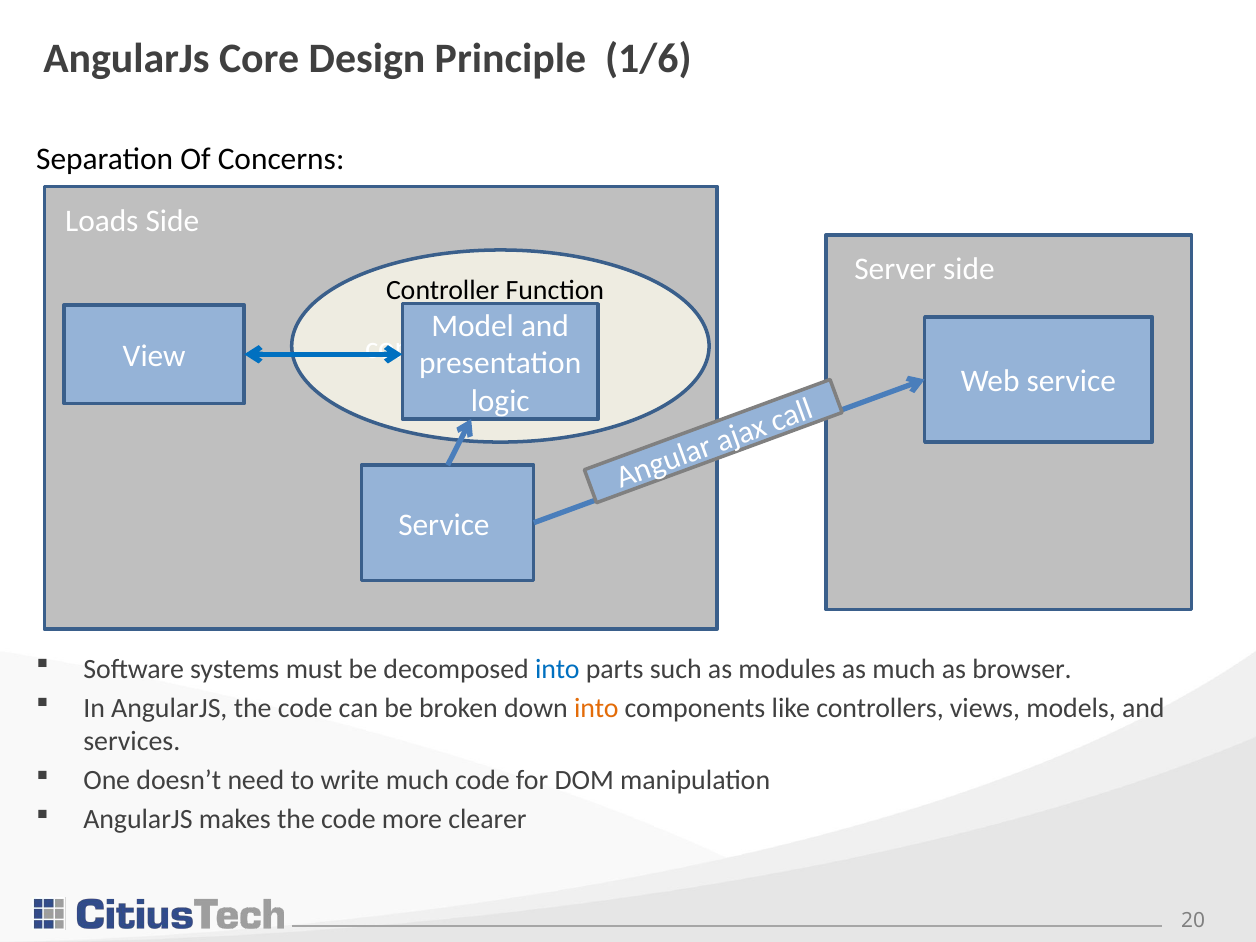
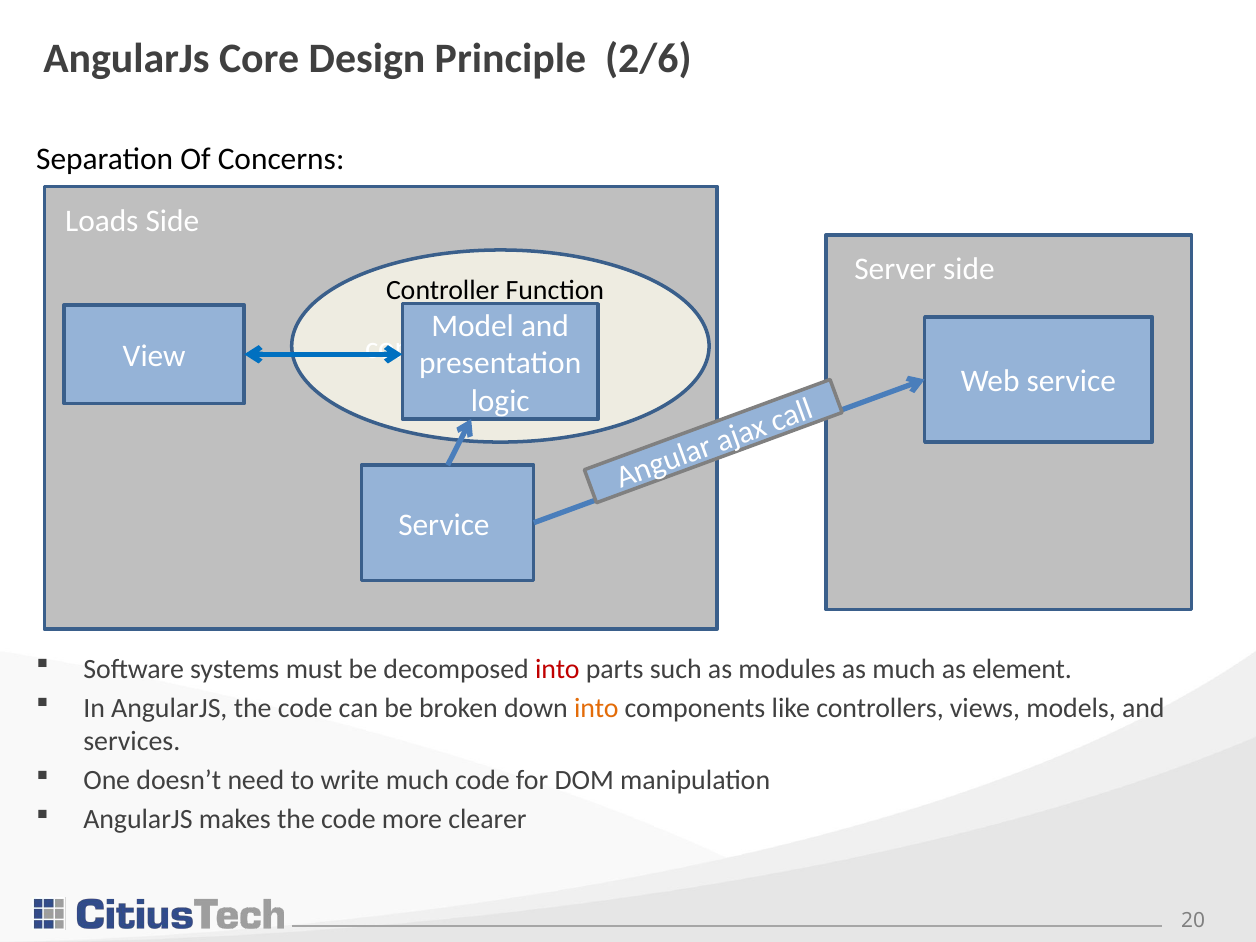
1/6: 1/6 -> 2/6
into at (557, 669) colour: blue -> red
browser: browser -> element
